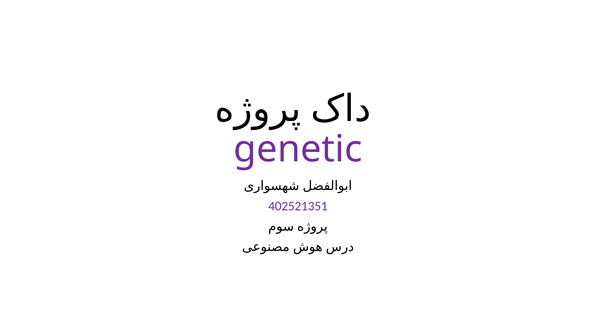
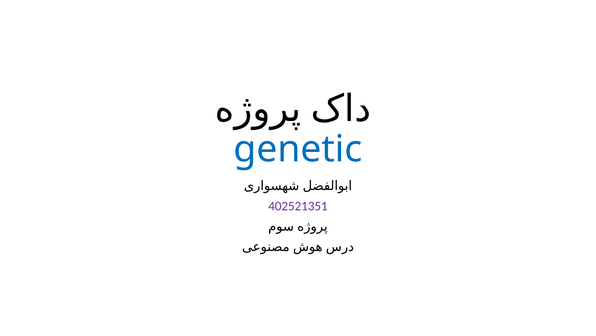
genetic colour: purple -> blue
